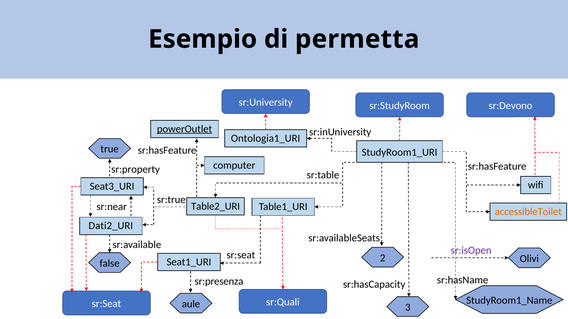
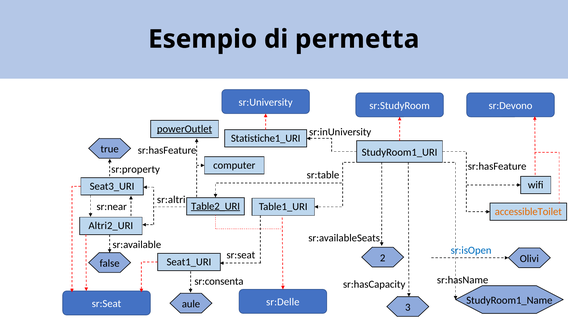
Ontologia1_URI: Ontologia1_URI -> Statistiche1_URI
sr:true: sr:true -> sr:altri
Table2_URI underline: none -> present
Dati2_URI: Dati2_URI -> Altri2_URI
sr:isOpen colour: purple -> blue
sr:presenza: sr:presenza -> sr:consenta
sr:Quali: sr:Quali -> sr:Delle
